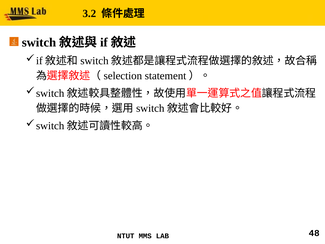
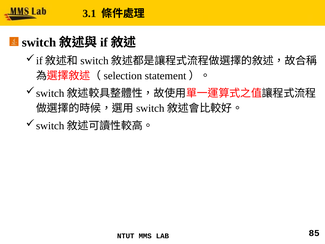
3.2: 3.2 -> 3.1
48: 48 -> 85
